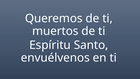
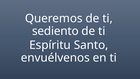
muertos: muertos -> sediento
